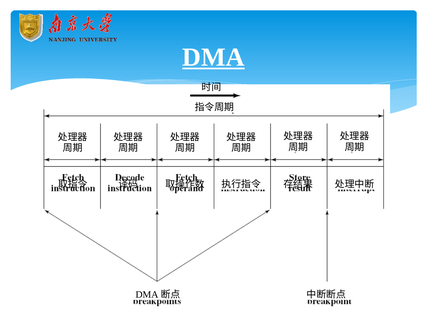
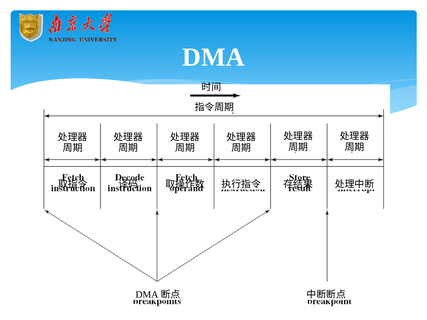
DMA underline: present -> none
